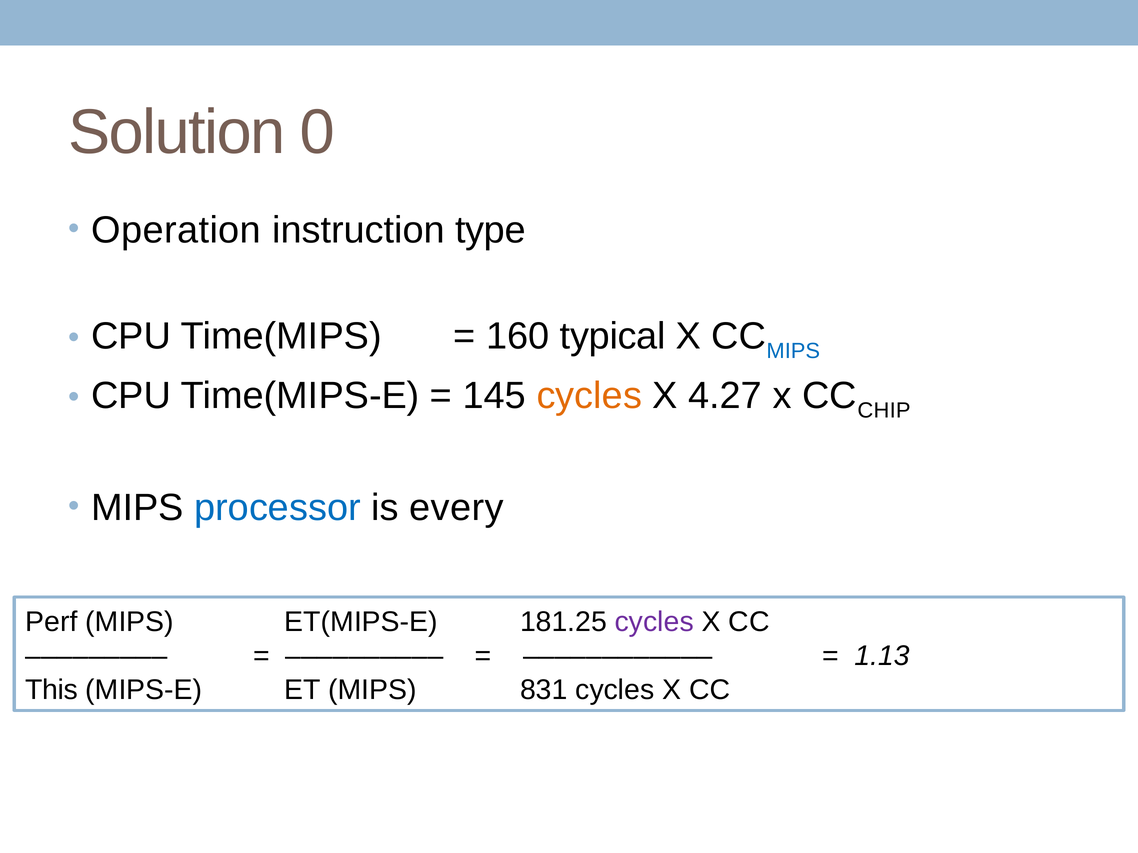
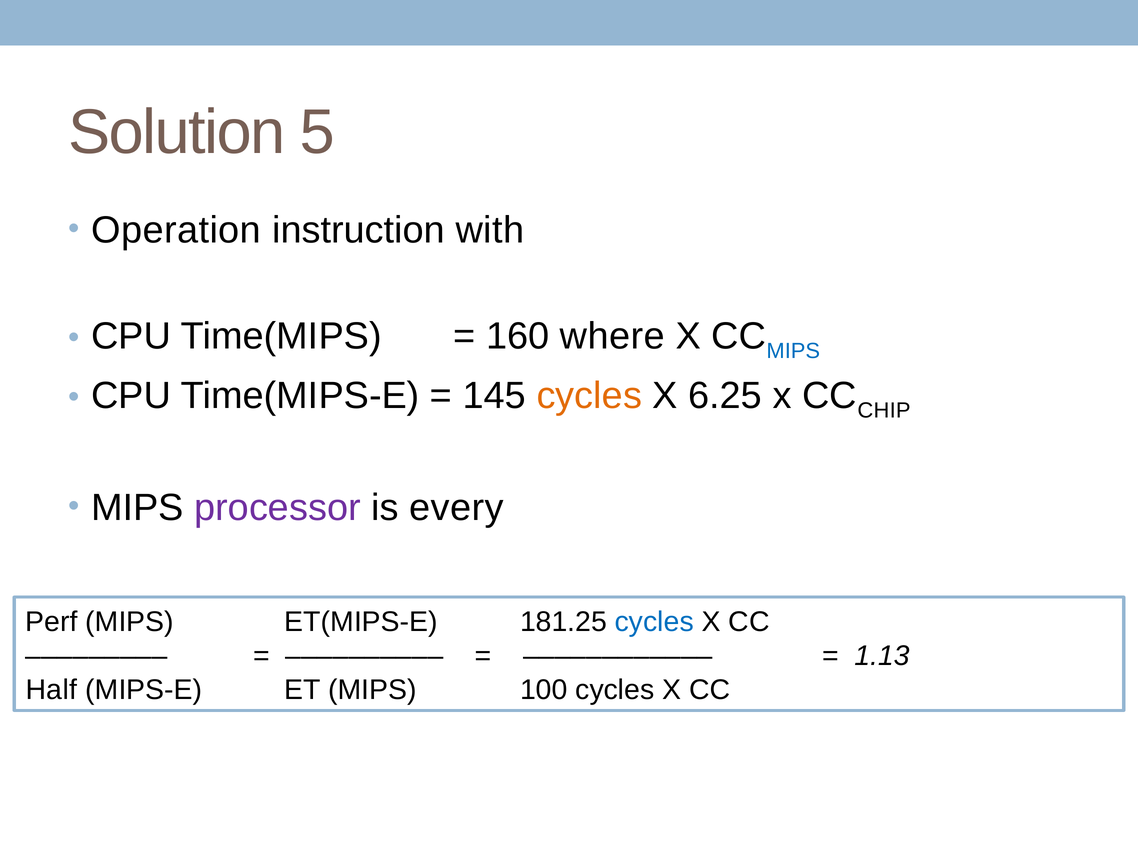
0: 0 -> 5
type: type -> with
typical: typical -> where
4.27: 4.27 -> 6.25
processor colour: blue -> purple
cycles at (654, 622) colour: purple -> blue
This: This -> Half
831: 831 -> 100
